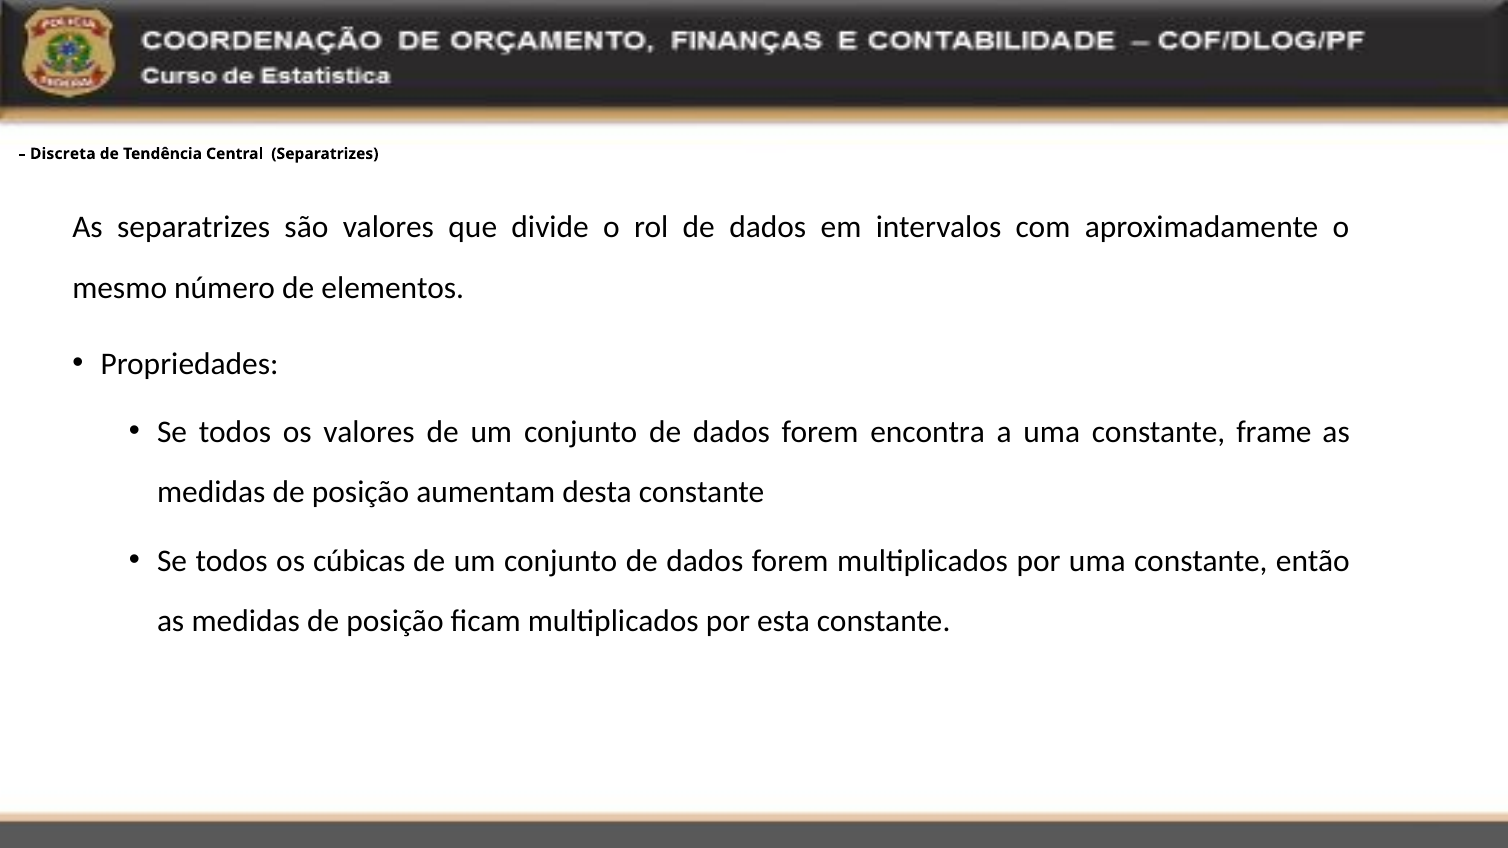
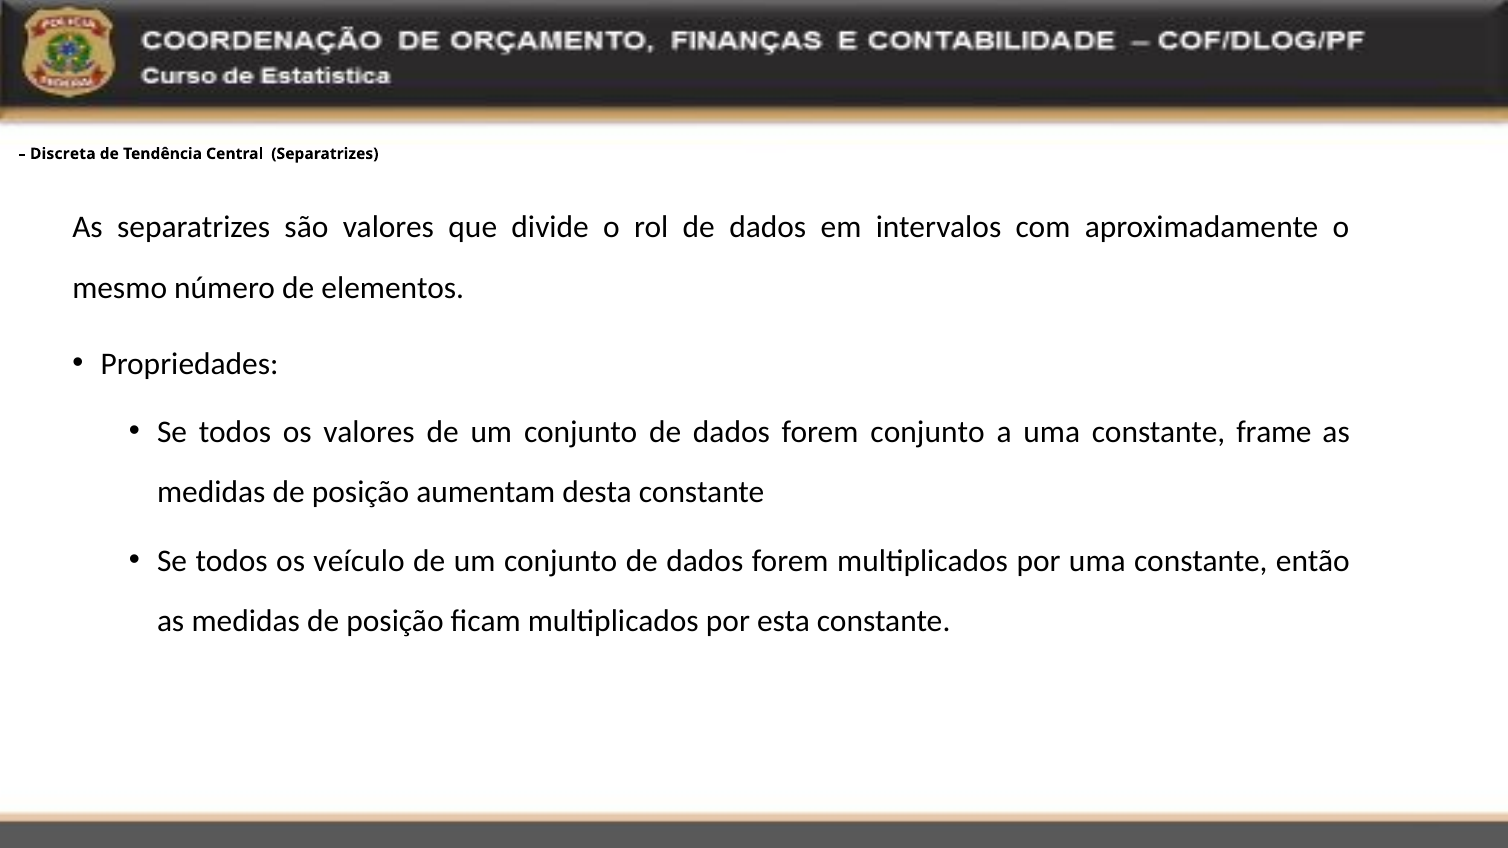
forem encontra: encontra -> conjunto
cúbicas: cúbicas -> veículo
